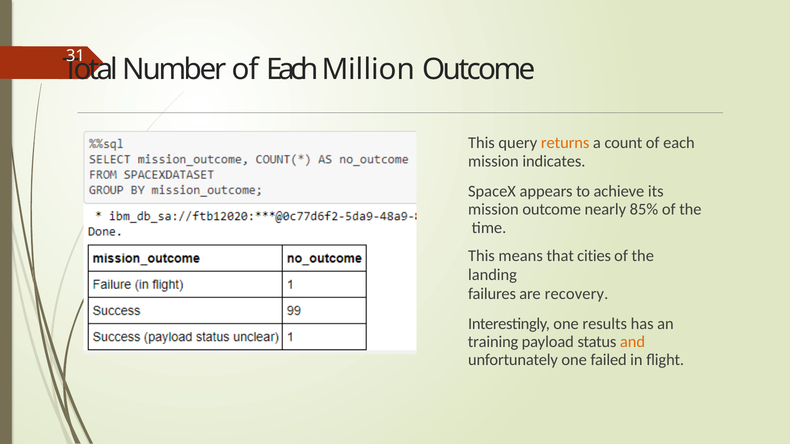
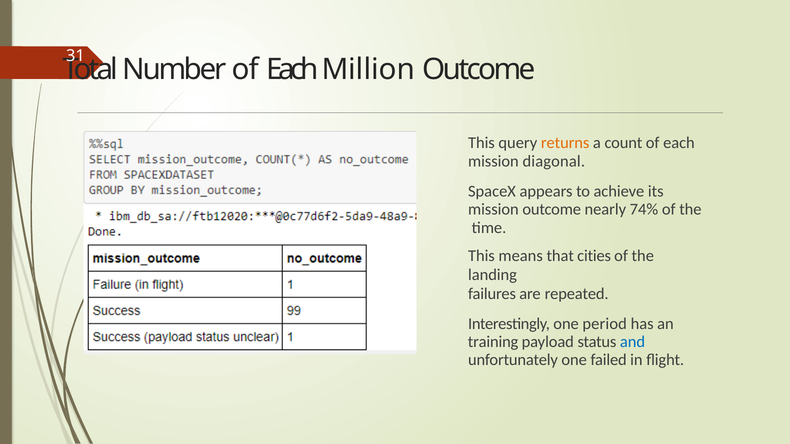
indicates: indicates -> diagonal
85%: 85% -> 74%
recovery: recovery -> repeated
results: results -> period
and colour: orange -> blue
